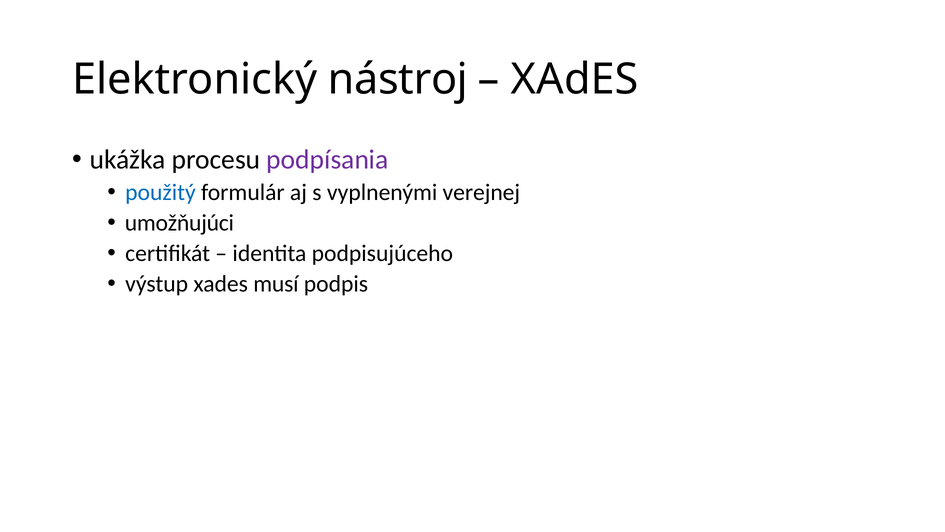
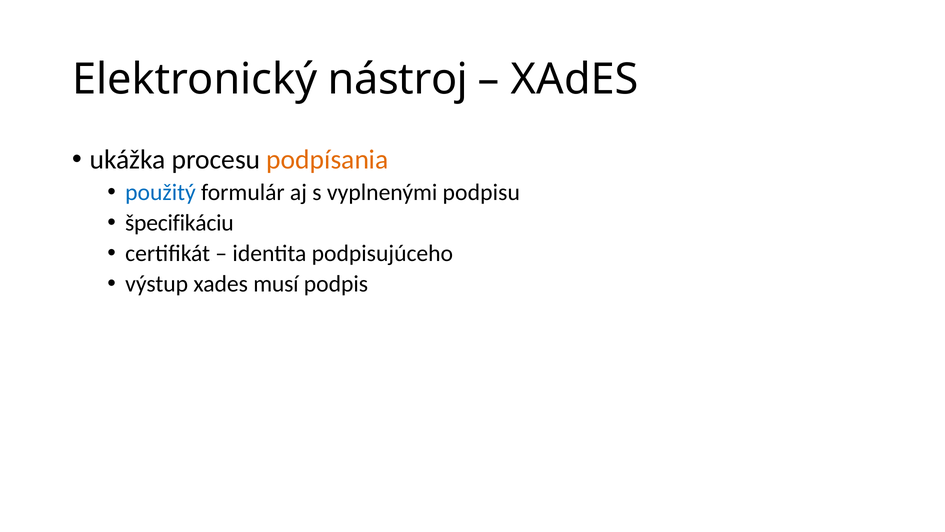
podpísania colour: purple -> orange
verejnej: verejnej -> podpisu
umožňujúci: umožňujúci -> špecifikáciu
